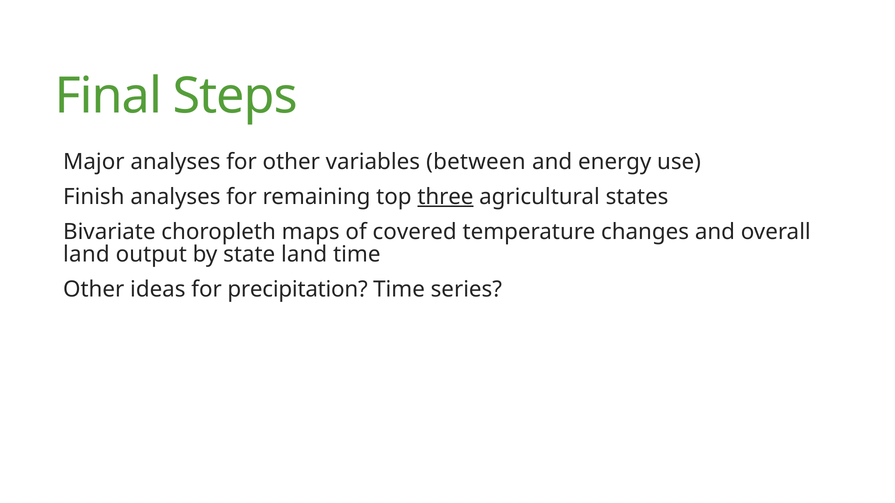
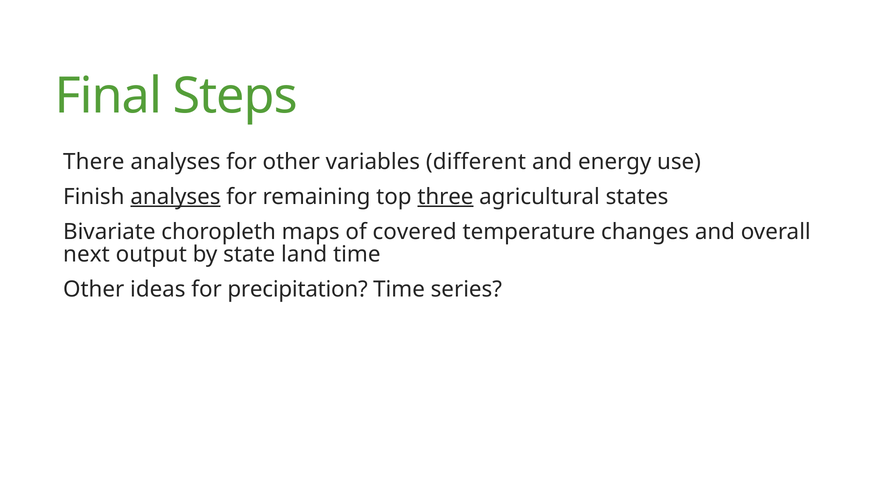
Major: Major -> There
between: between -> different
analyses at (175, 197) underline: none -> present
land at (86, 255): land -> next
